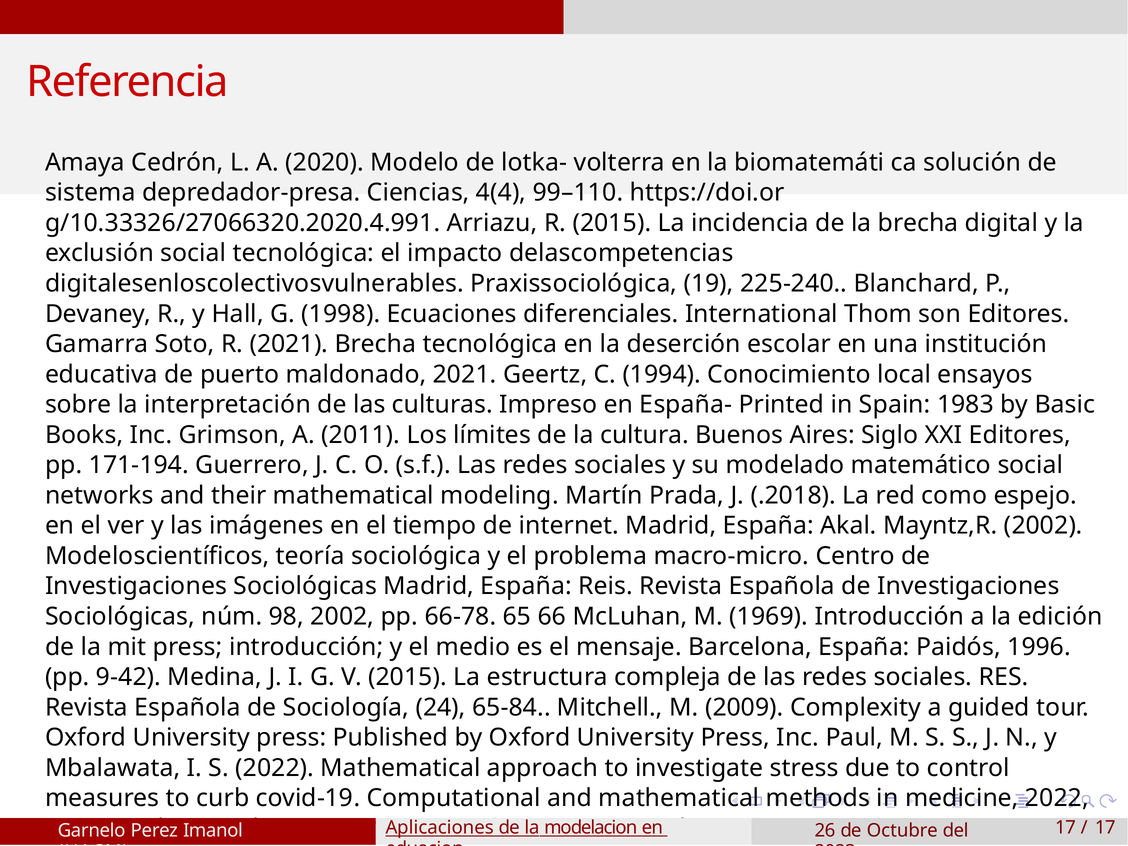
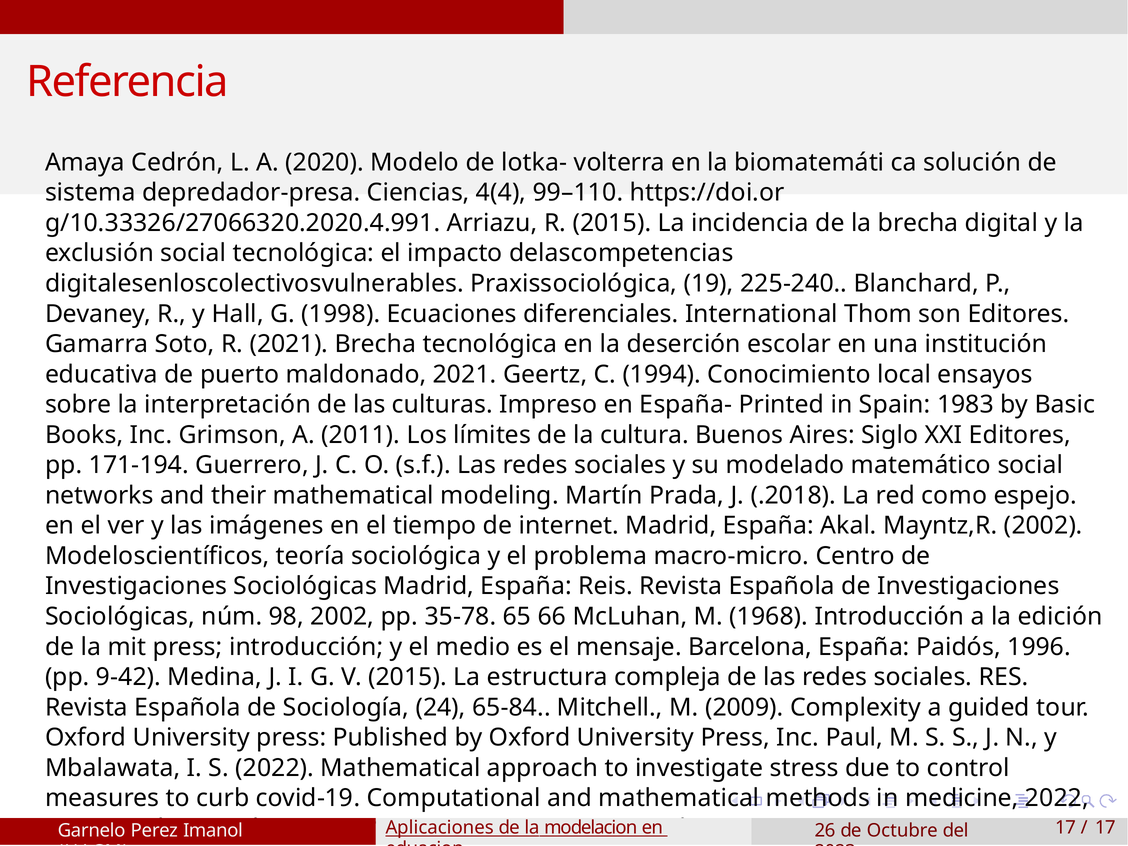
66-78: 66-78 -> 35-78
1969: 1969 -> 1968
